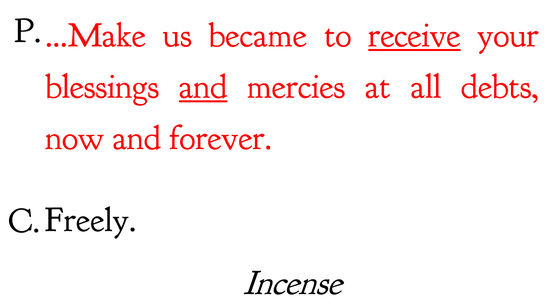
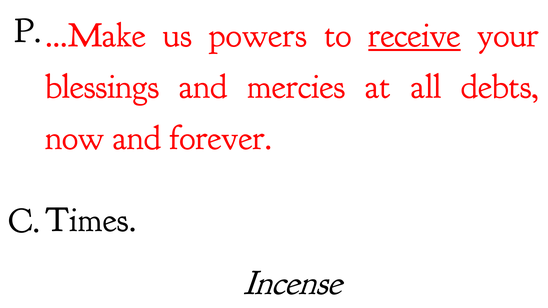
became: became -> powers
and at (203, 87) underline: present -> none
Freely: Freely -> Times
